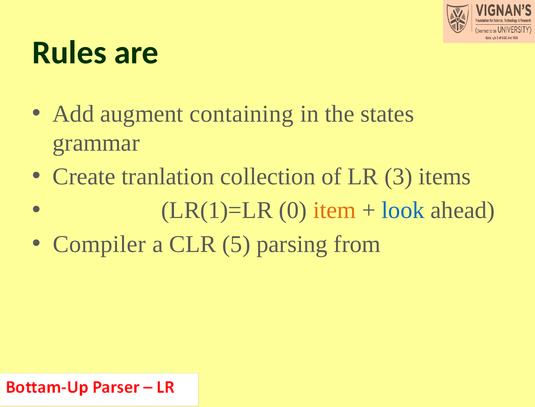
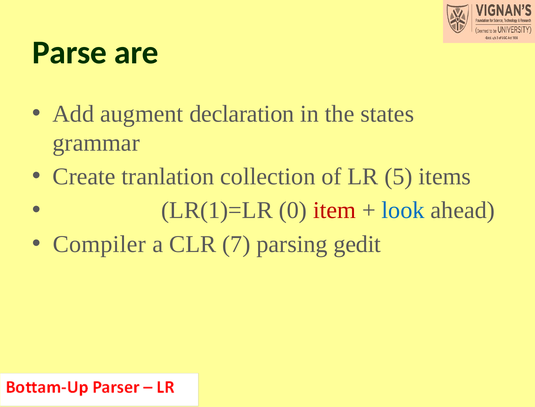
Rules: Rules -> Parse
containing: containing -> declaration
3: 3 -> 5
item colour: orange -> red
5: 5 -> 7
from: from -> gedit
